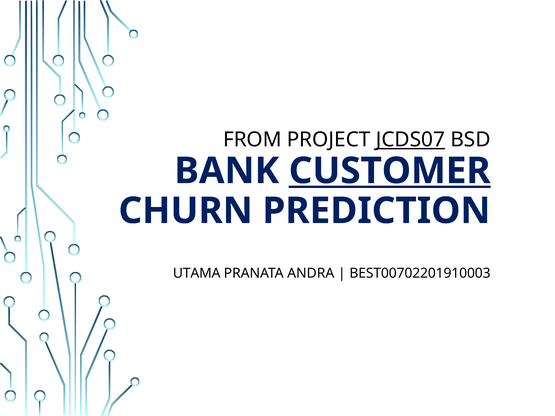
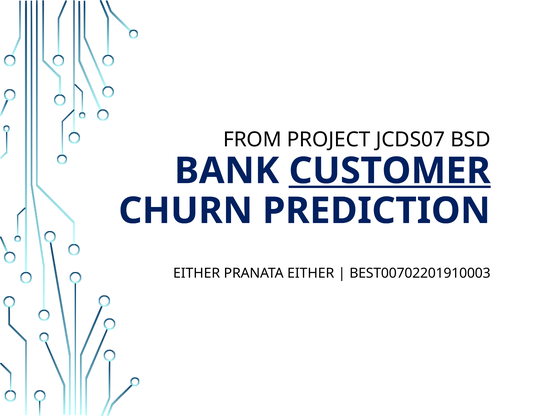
JCDS07 underline: present -> none
UTAMA at (197, 274): UTAMA -> EITHER
PRANATA ANDRA: ANDRA -> EITHER
